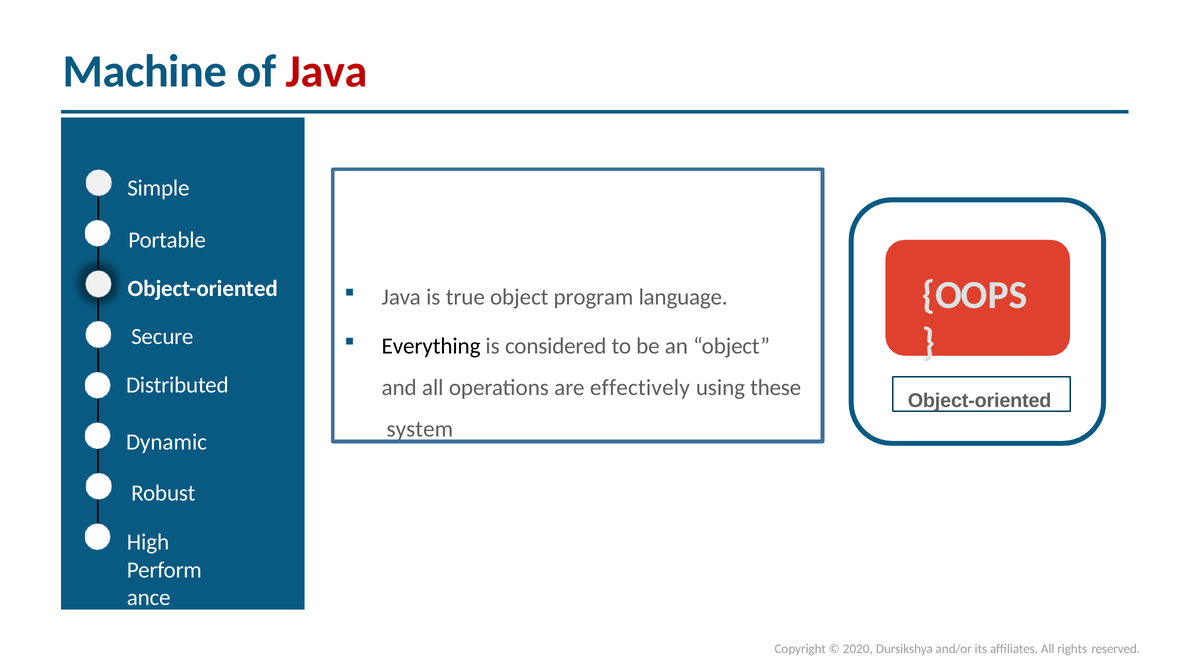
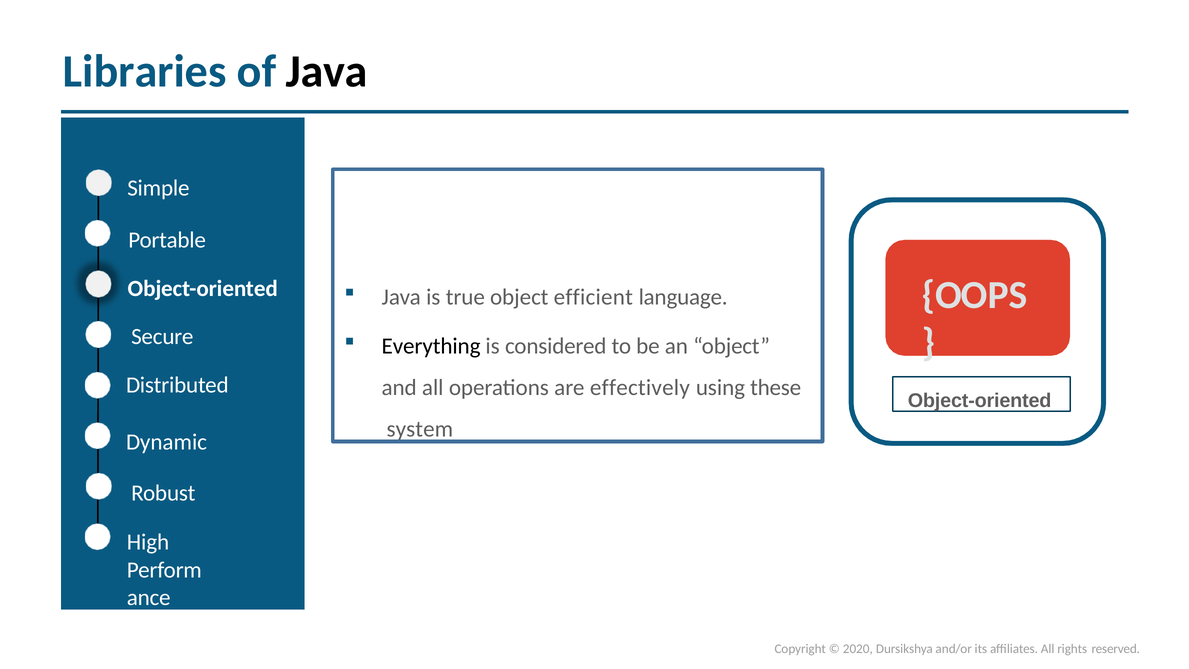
Machine: Machine -> Libraries
Java at (327, 72) colour: red -> black
program: program -> efficient
